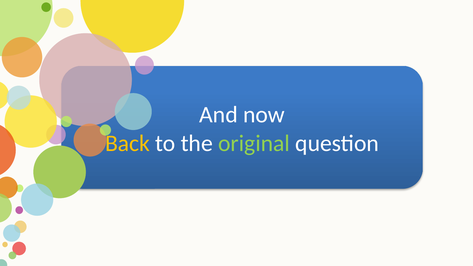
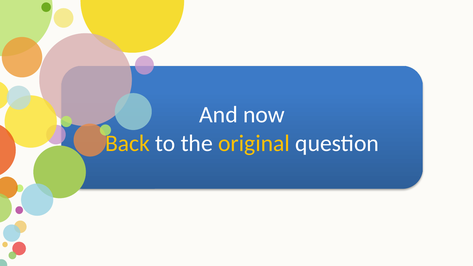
original colour: light green -> yellow
